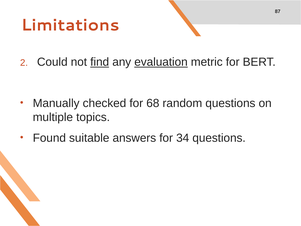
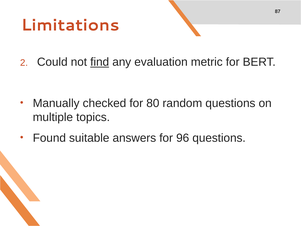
evaluation underline: present -> none
68: 68 -> 80
34: 34 -> 96
